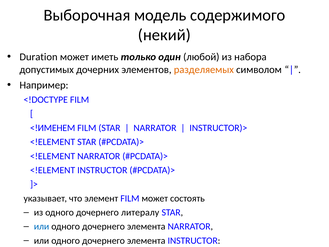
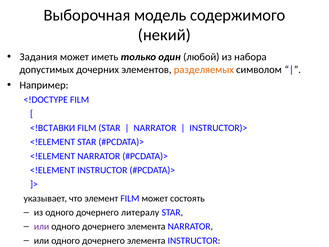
Duration: Duration -> Задания
<!ИМЕНЕМ: <!ИМЕНЕМ -> <!ВСТАВКИ
или at (42, 226) colour: blue -> purple
